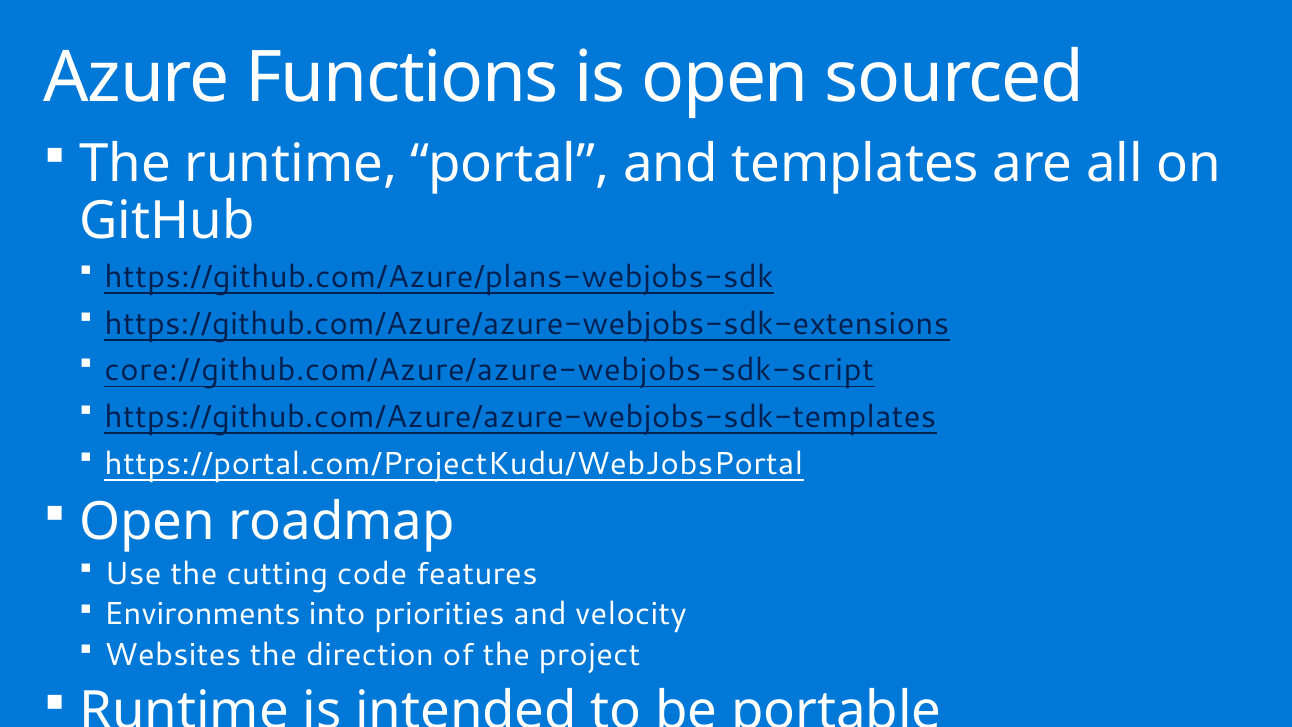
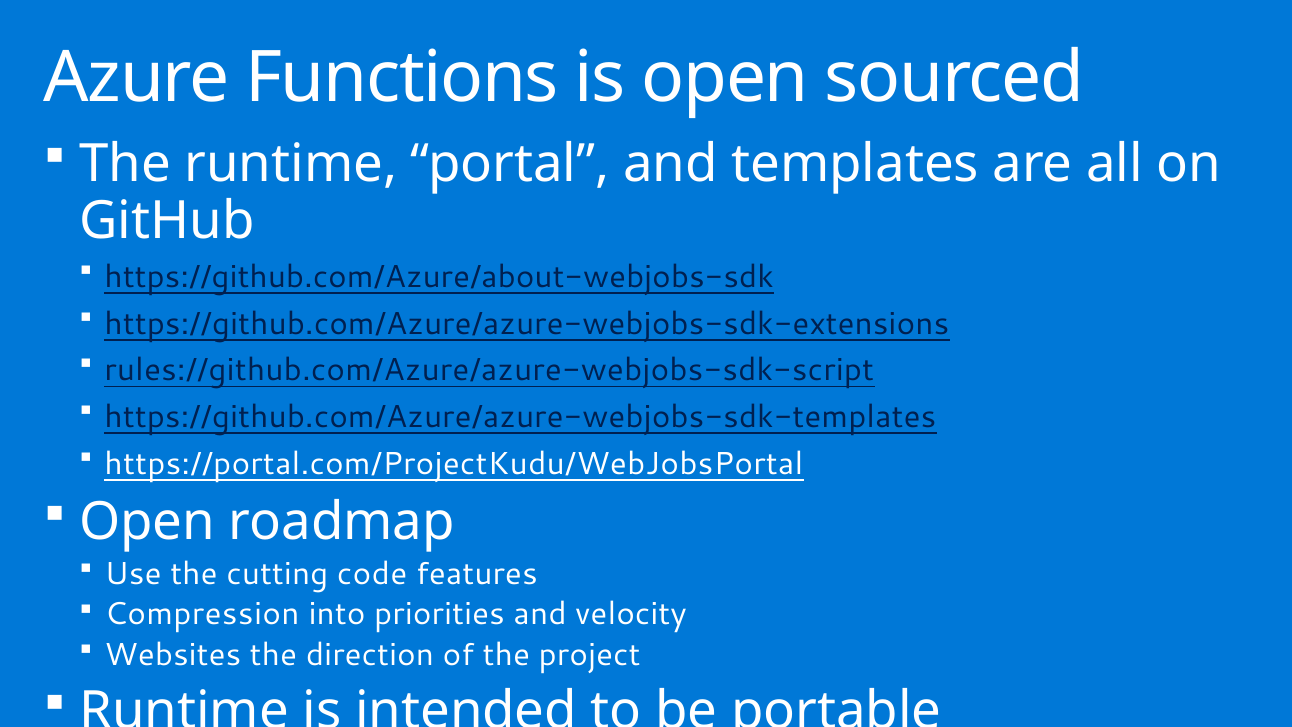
https://github.com/Azure/plans-webjobs-sdk: https://github.com/Azure/plans-webjobs-sdk -> https://github.com/Azure/about-webjobs-sdk
core://github.com/Azure/azure-webjobs-sdk-script: core://github.com/Azure/azure-webjobs-sdk-script -> rules://github.com/Azure/azure-webjobs-sdk-script
Environments: Environments -> Compression
